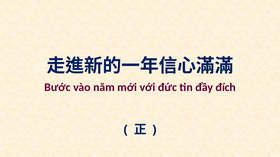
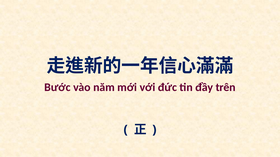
đích: đích -> trên
